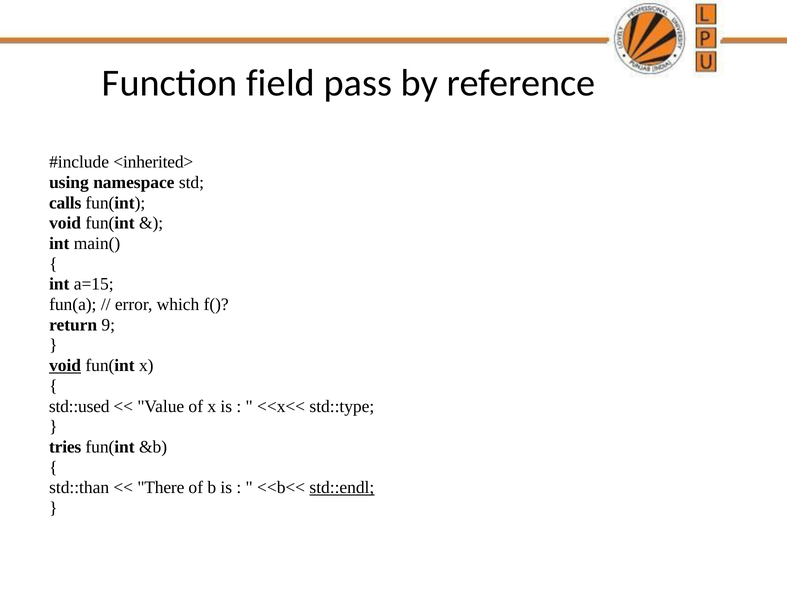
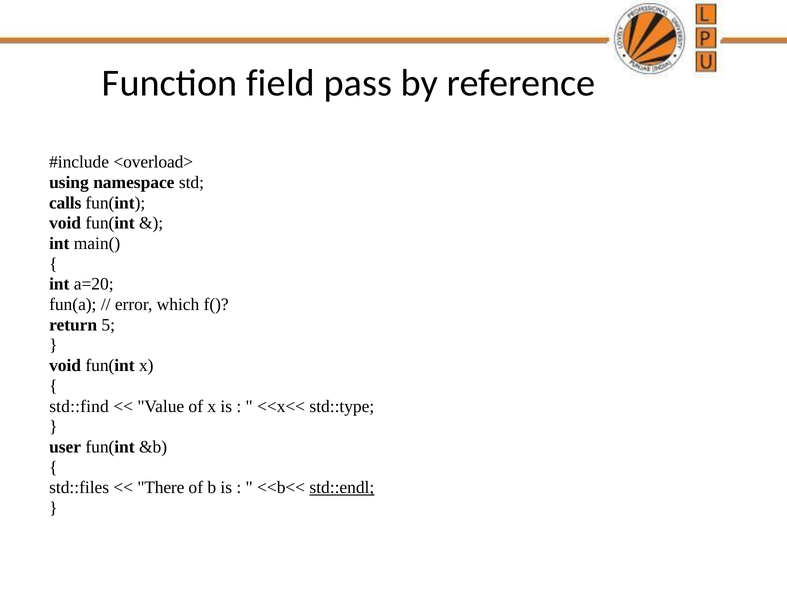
<inherited>: <inherited> -> <overload>
a=15: a=15 -> a=20
9: 9 -> 5
void at (65, 366) underline: present -> none
std::used: std::used -> std::find
tries: tries -> user
std::than: std::than -> std::files
